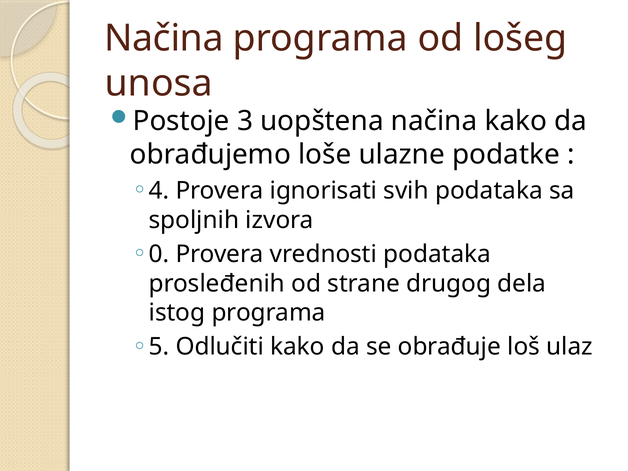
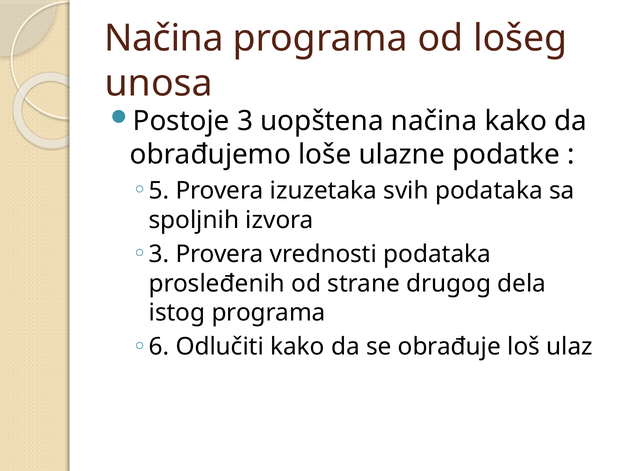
4: 4 -> 5
ignorisati: ignorisati -> izuzetaka
0 at (159, 254): 0 -> 3
5: 5 -> 6
